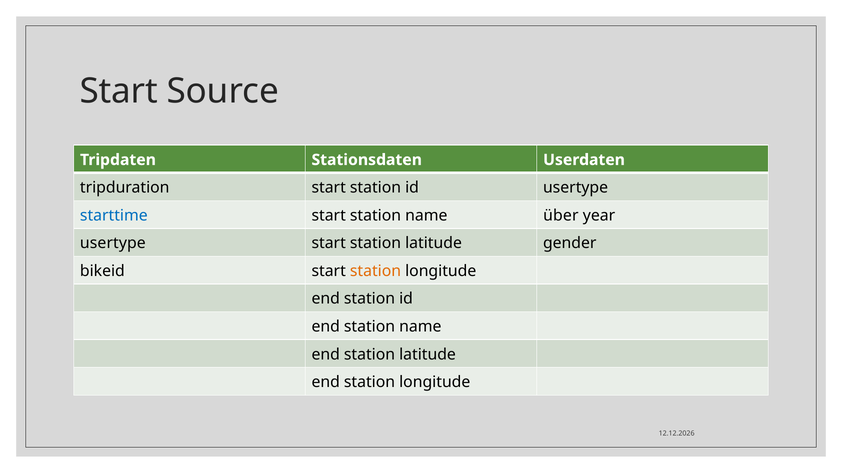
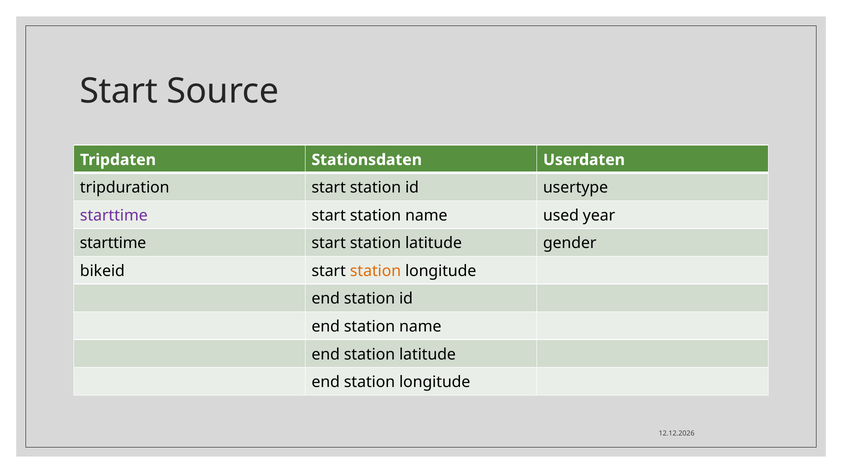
starttime at (114, 216) colour: blue -> purple
über: über -> used
usertype at (113, 244): usertype -> starttime
